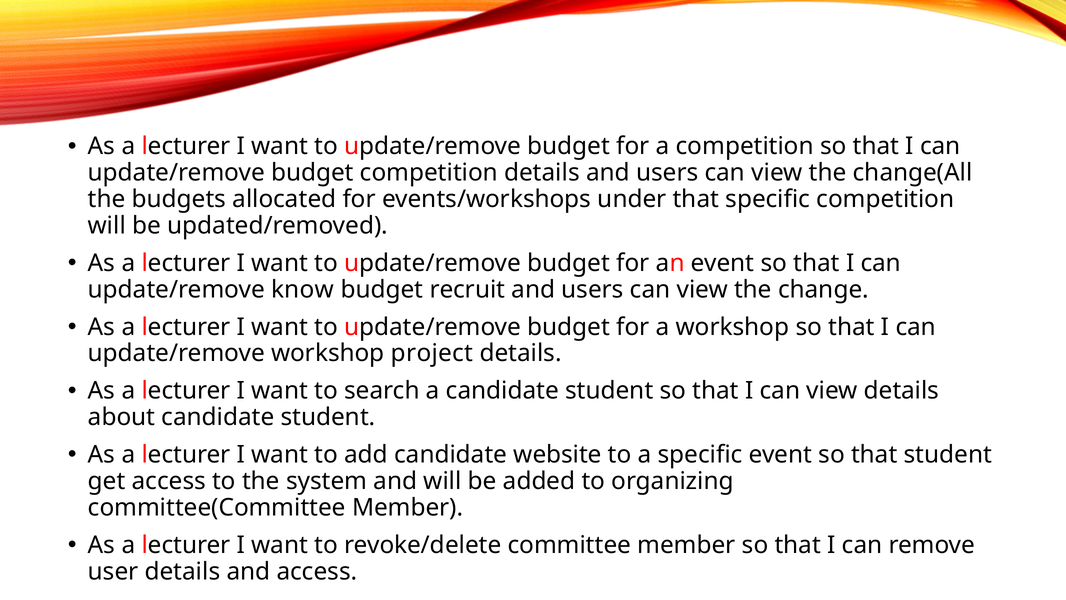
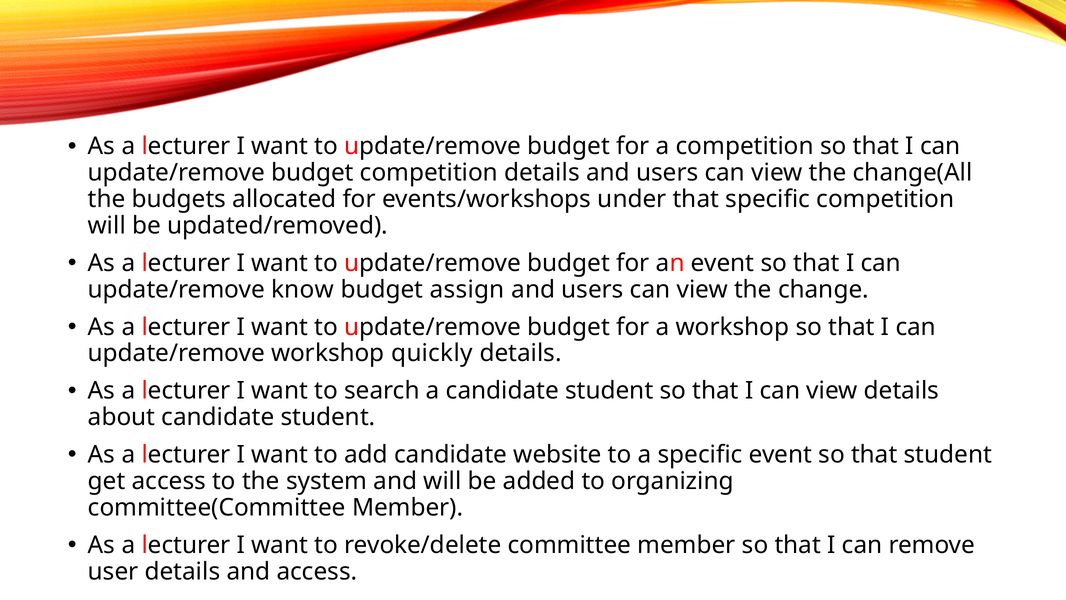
recruit: recruit -> assign
project: project -> quickly
